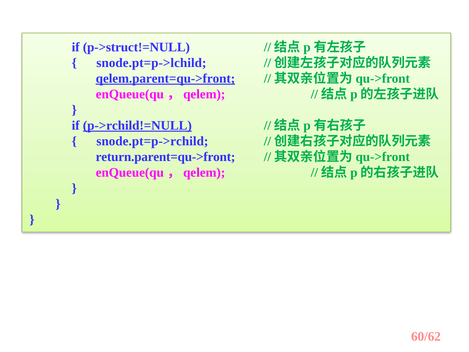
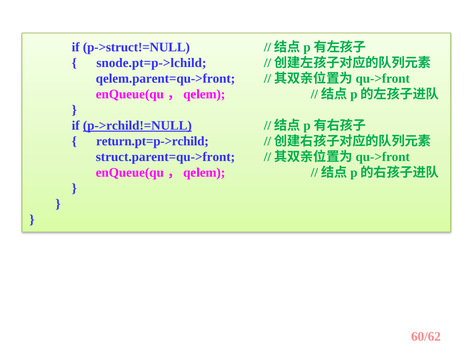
qelem.parent=qu->front underline: present -> none
snode.pt=p->rchild: snode.pt=p->rchild -> return.pt=p->rchild
return.parent=qu->front: return.parent=qu->front -> struct.parent=qu->front
